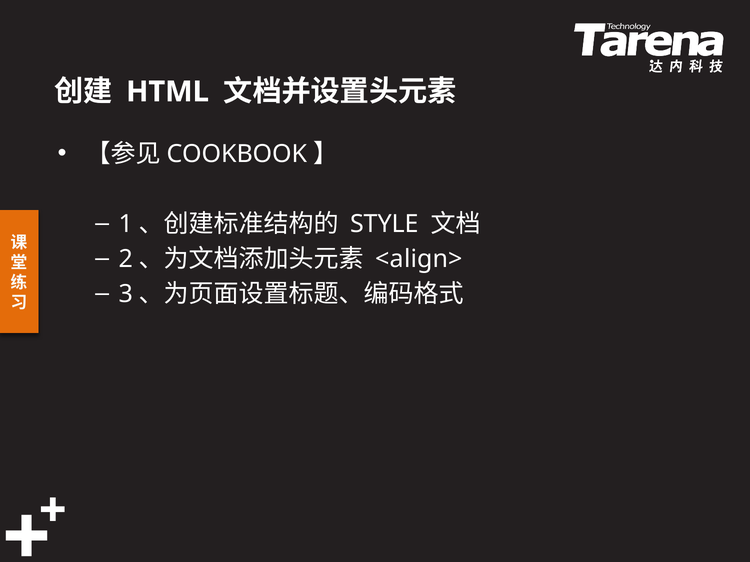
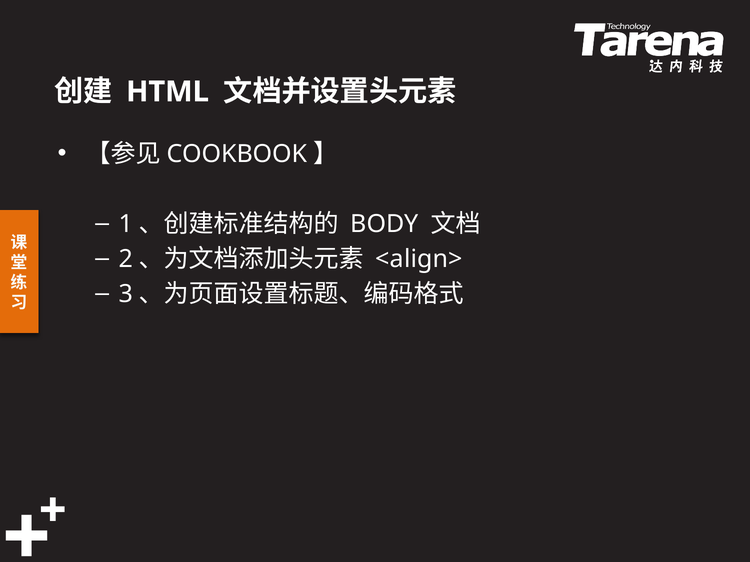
STYLE: STYLE -> BODY
